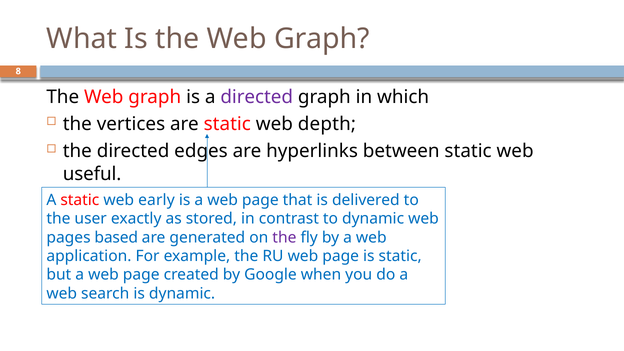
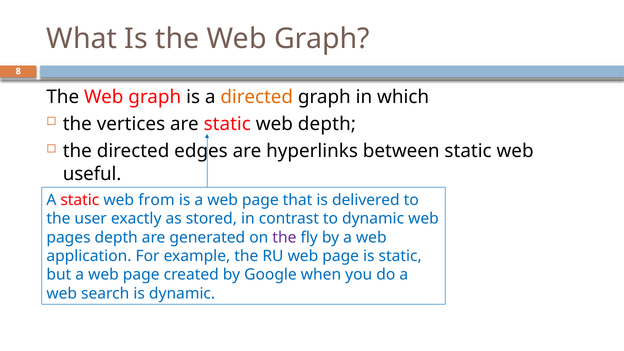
directed at (257, 97) colour: purple -> orange
early: early -> from
pages based: based -> depth
